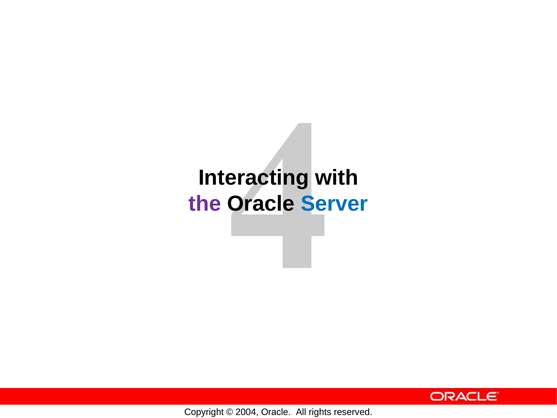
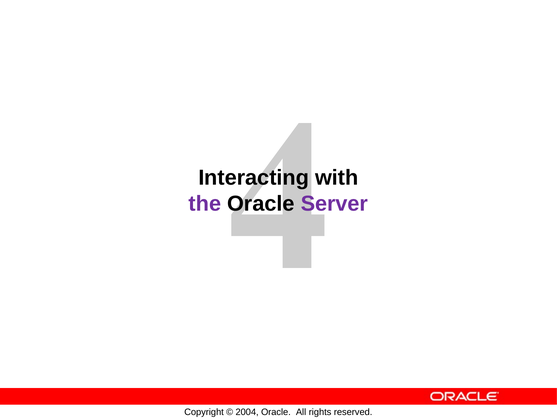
Server colour: blue -> purple
